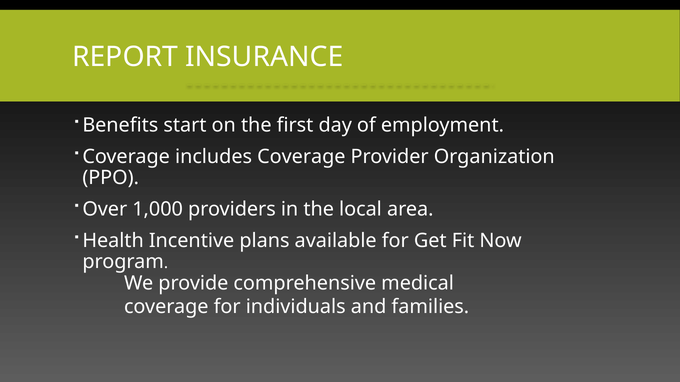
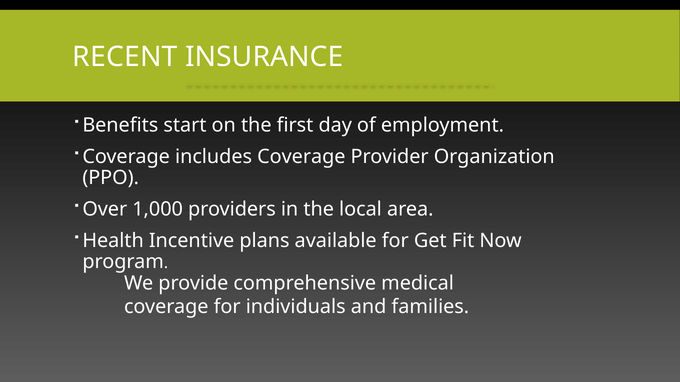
REPORT: REPORT -> RECENT
